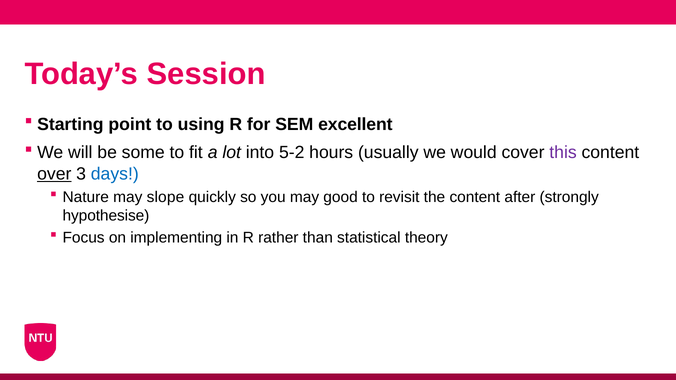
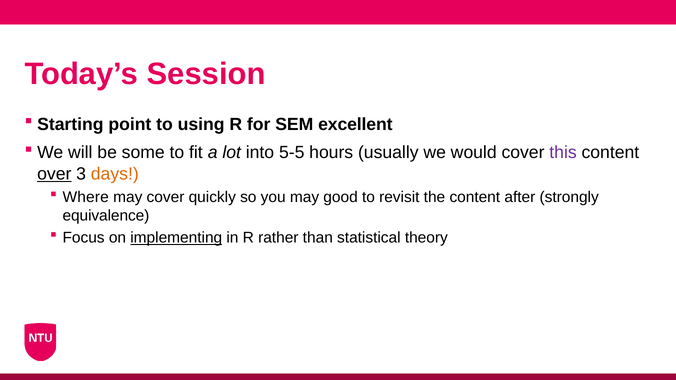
5-2: 5-2 -> 5-5
days colour: blue -> orange
Nature: Nature -> Where
may slope: slope -> cover
hypothesise: hypothesise -> equivalence
implementing underline: none -> present
